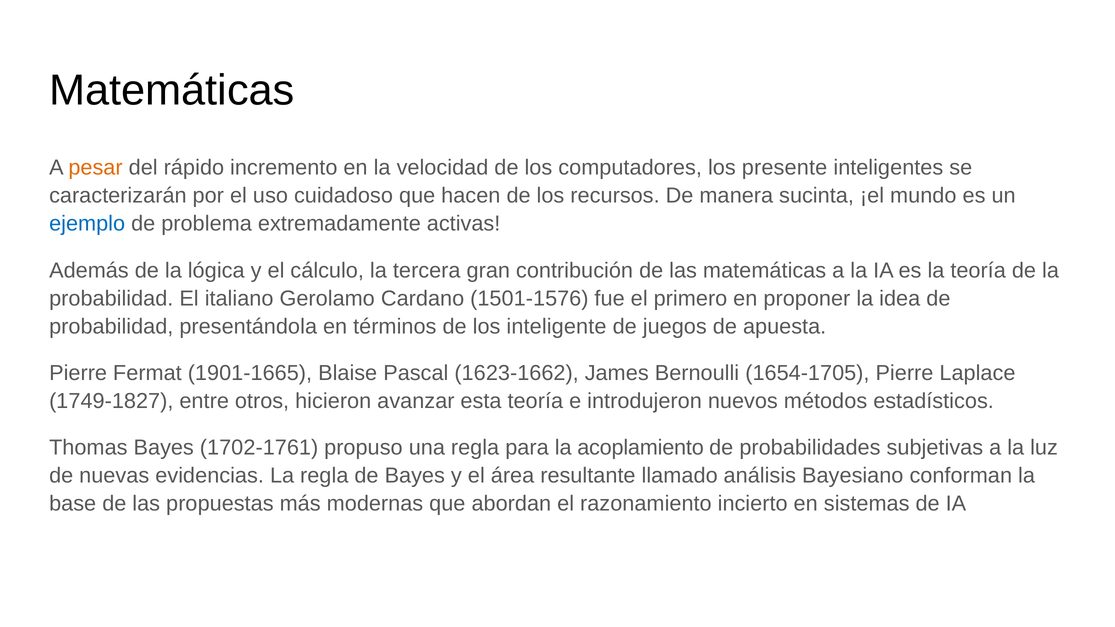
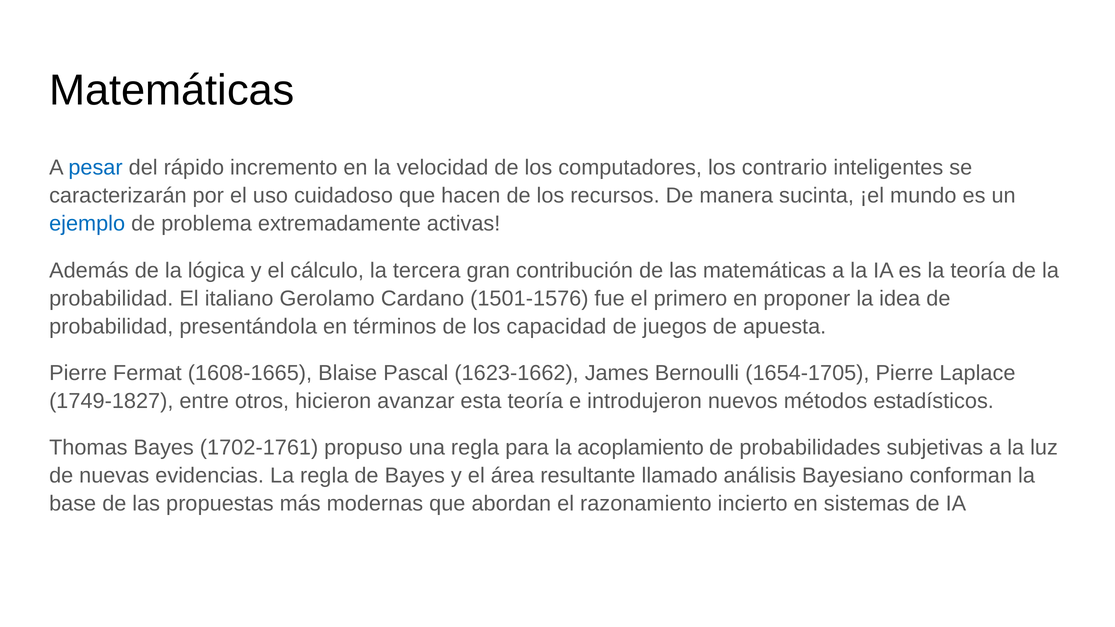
pesar colour: orange -> blue
presente: presente -> contrario
inteligente: inteligente -> capacidad
1901-1665: 1901-1665 -> 1608-1665
